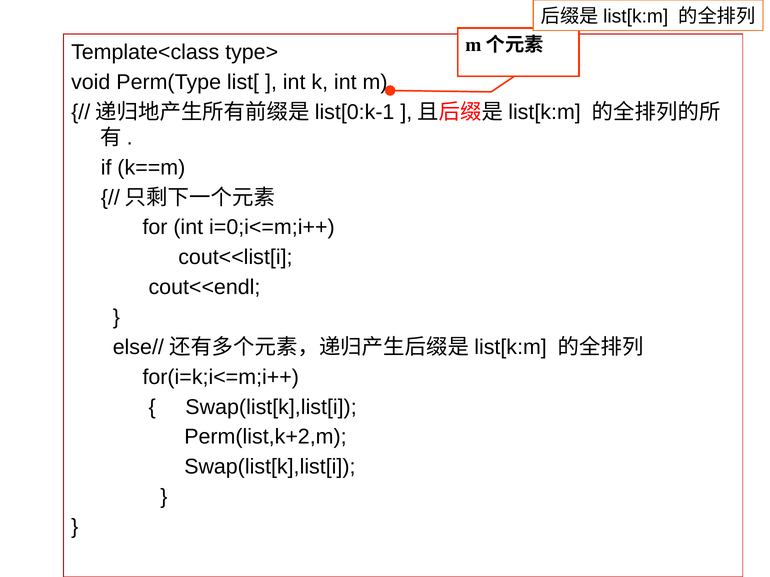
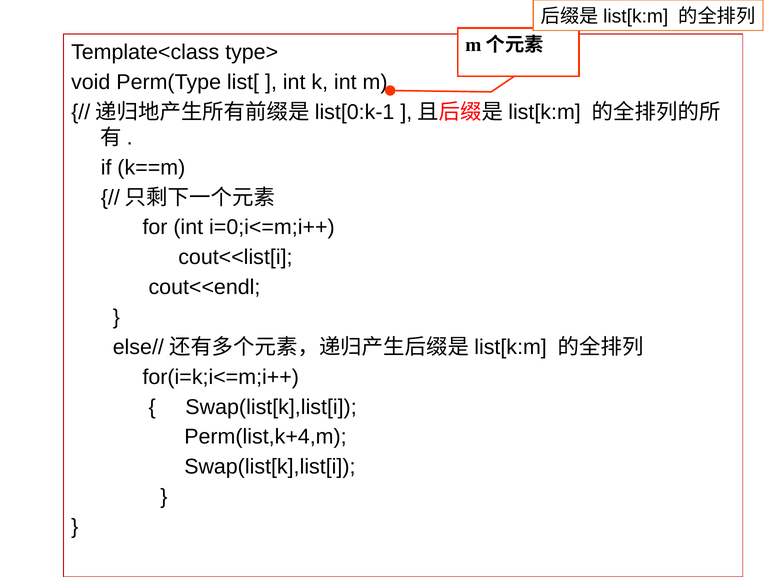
Perm(list,k+2,m: Perm(list,k+2,m -> Perm(list,k+4,m
